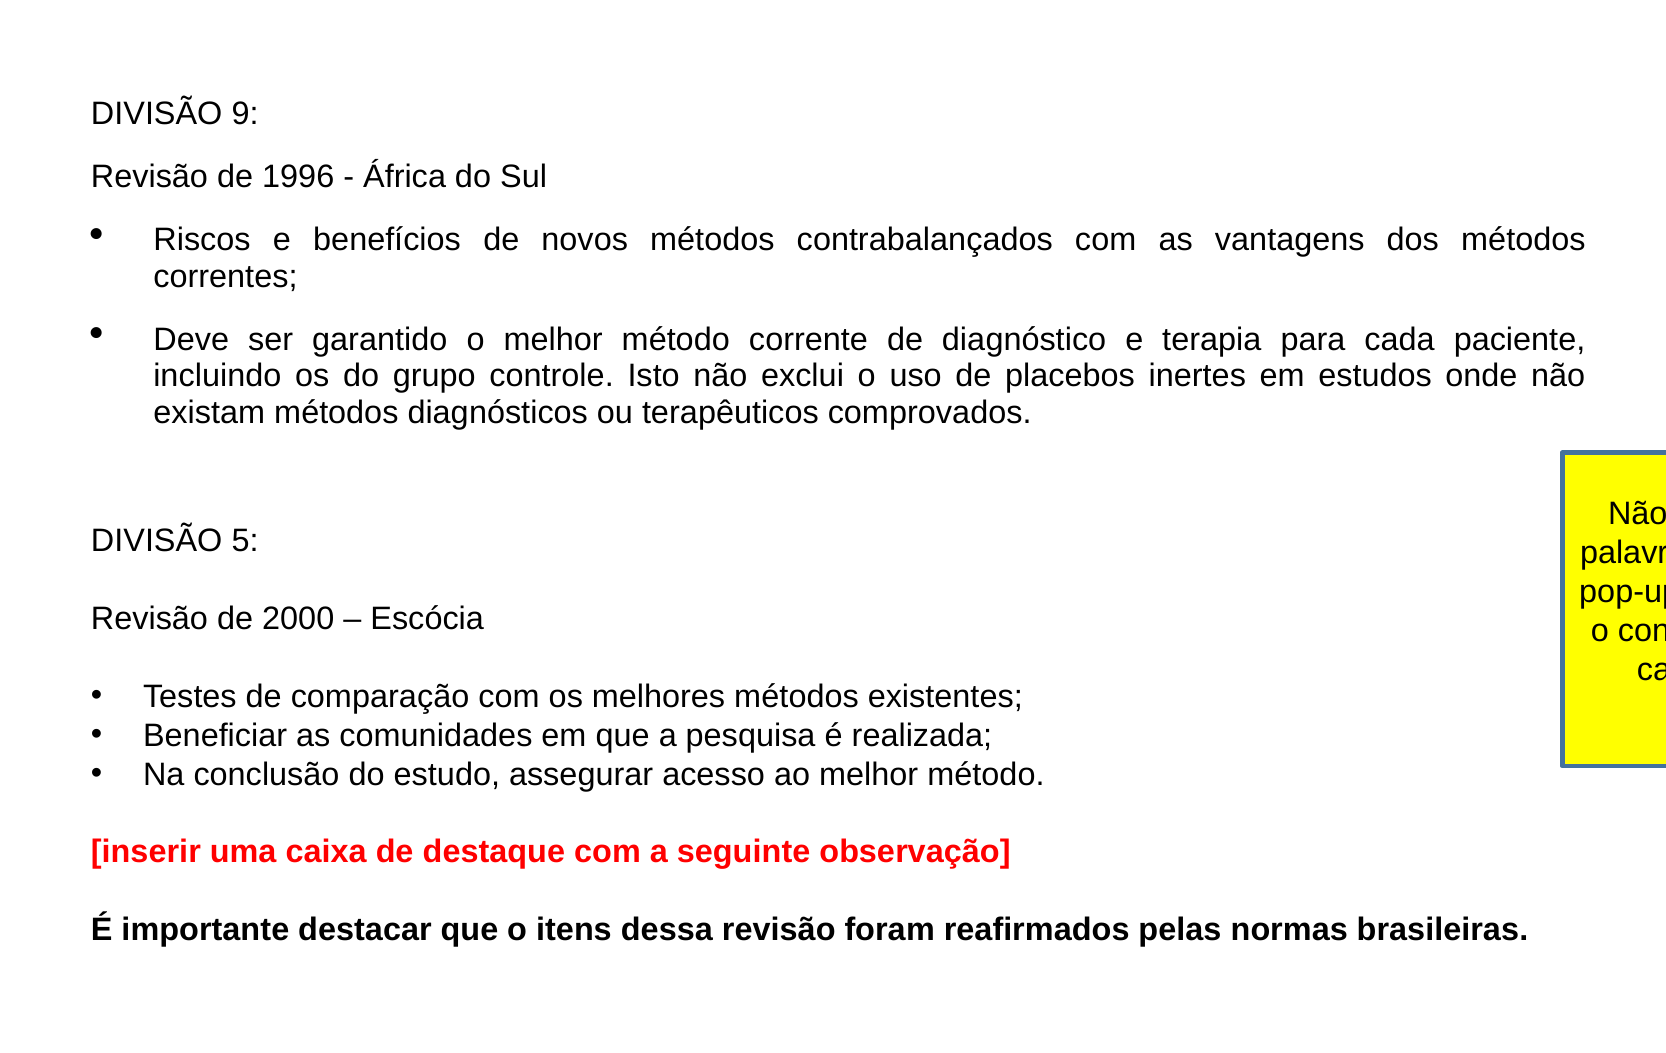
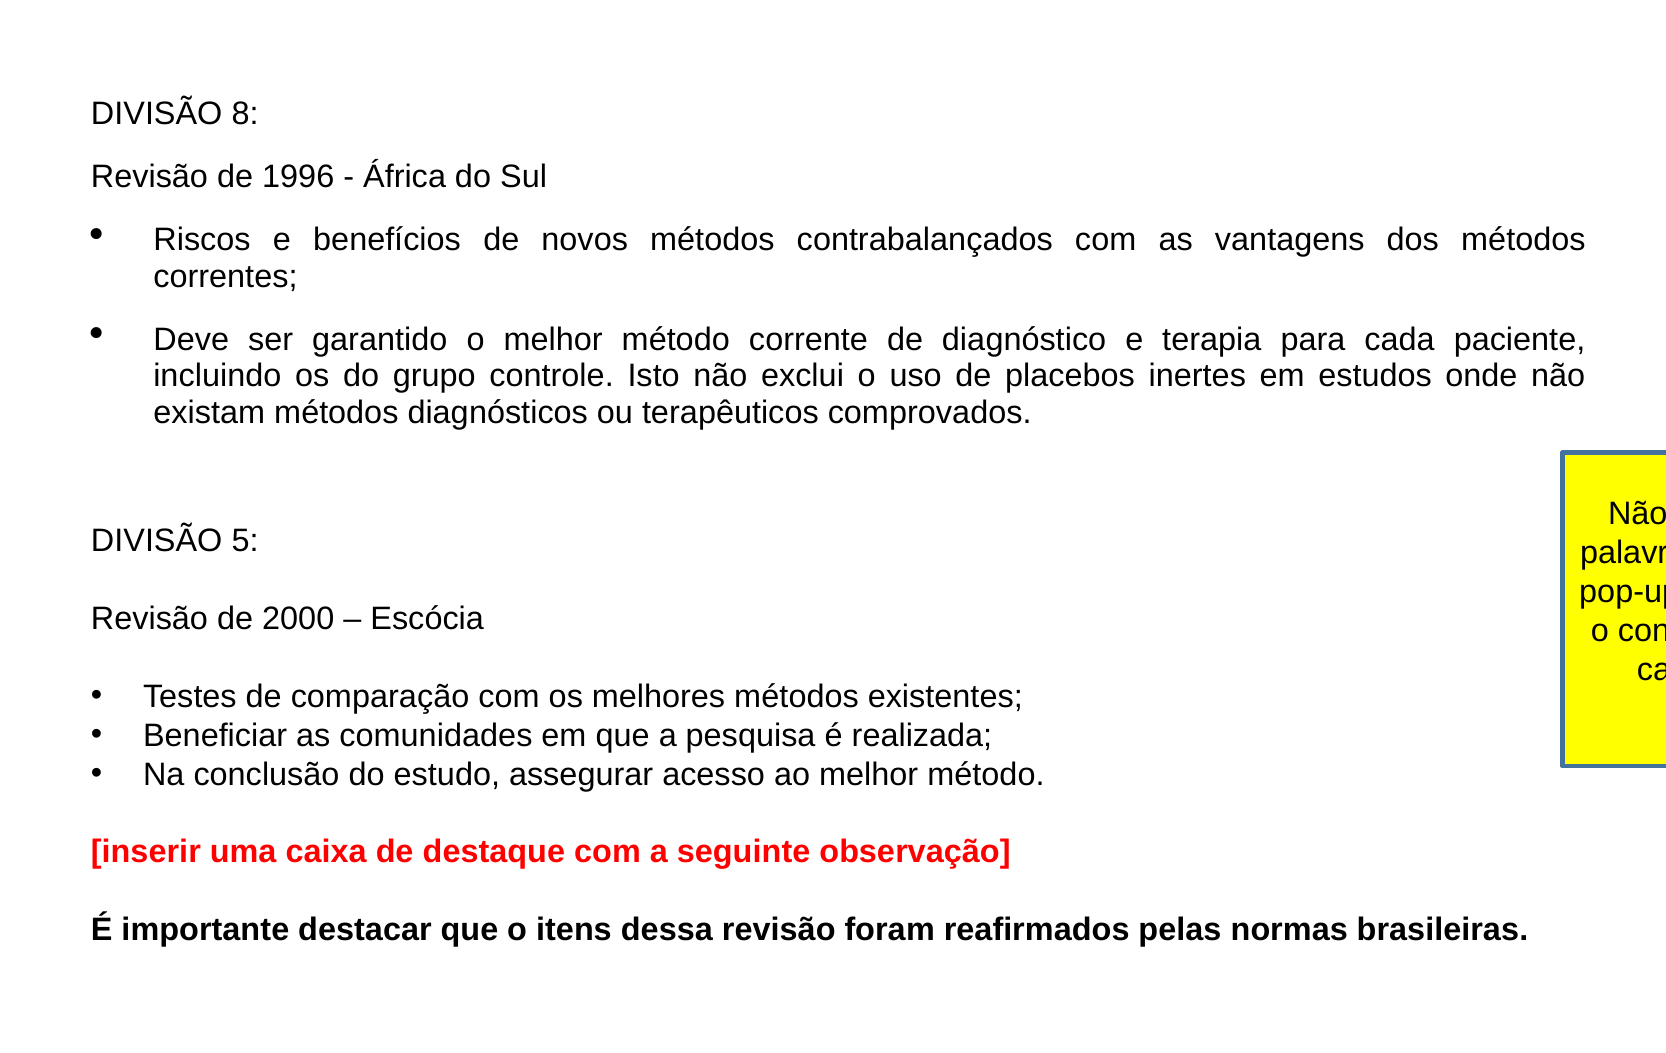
9: 9 -> 8
